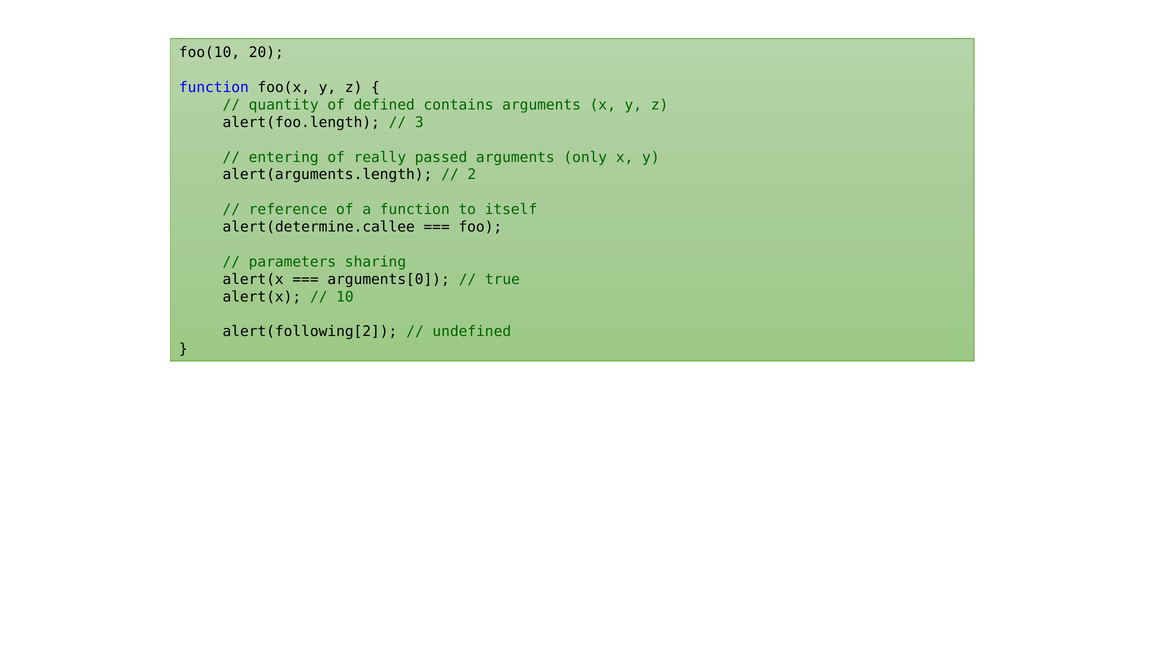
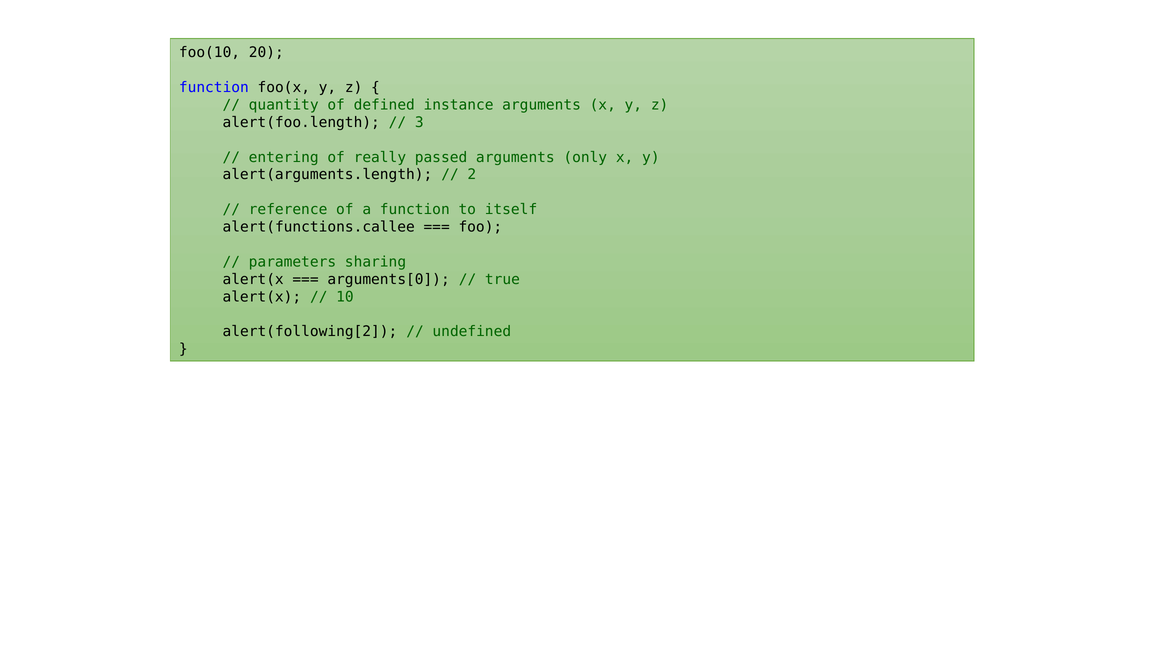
contains: contains -> instance
alert(determine.callee: alert(determine.callee -> alert(functions.callee
